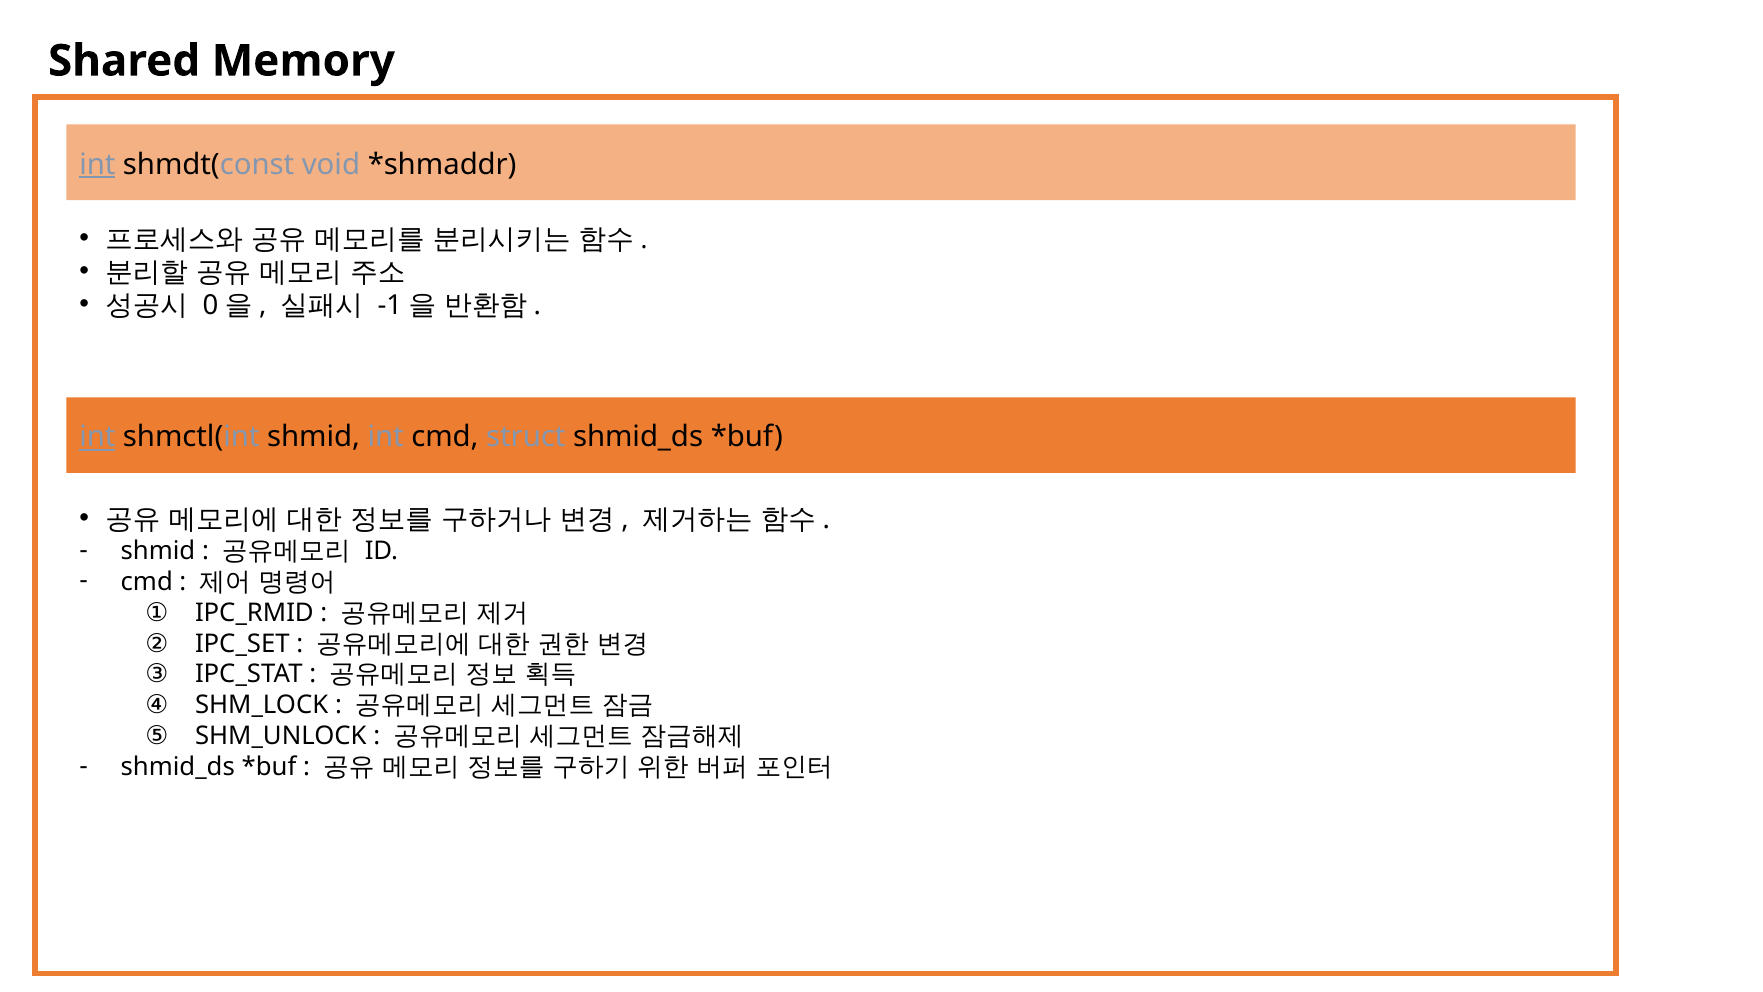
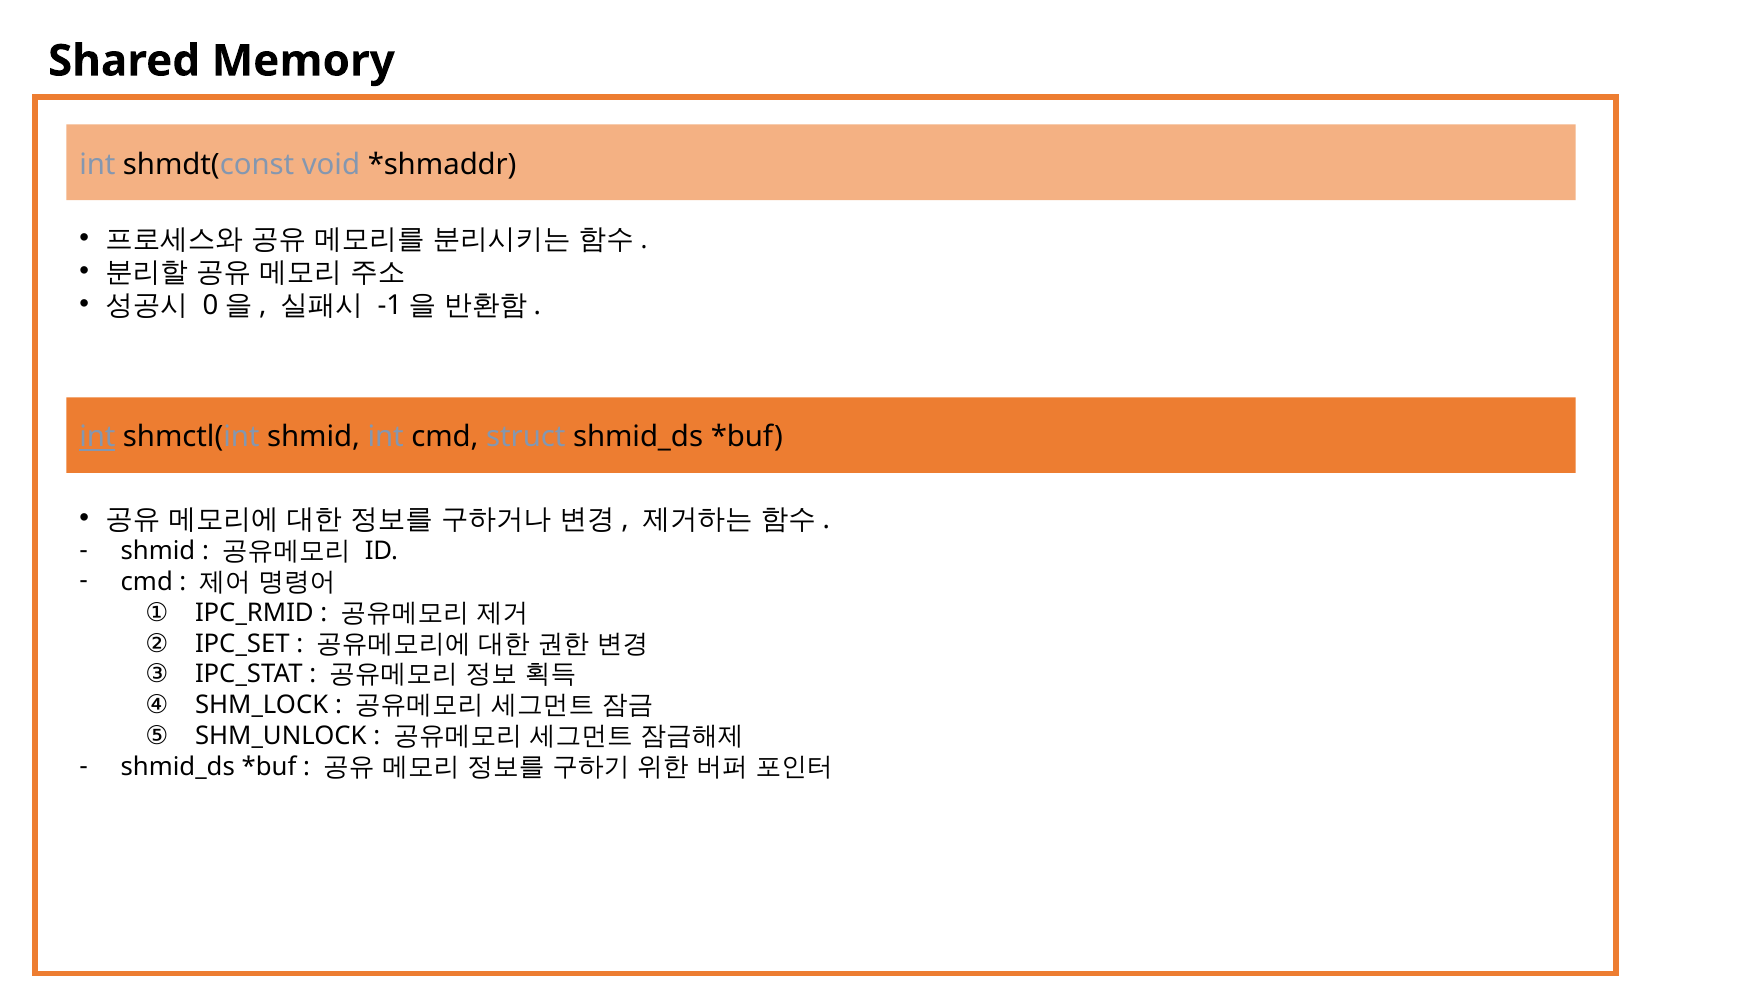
int at (97, 164) underline: present -> none
